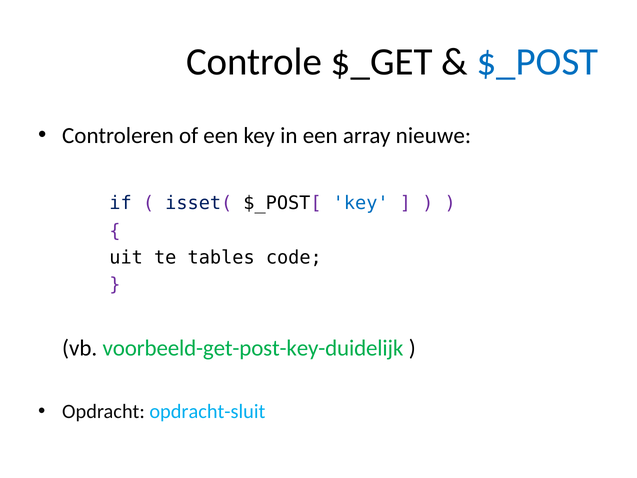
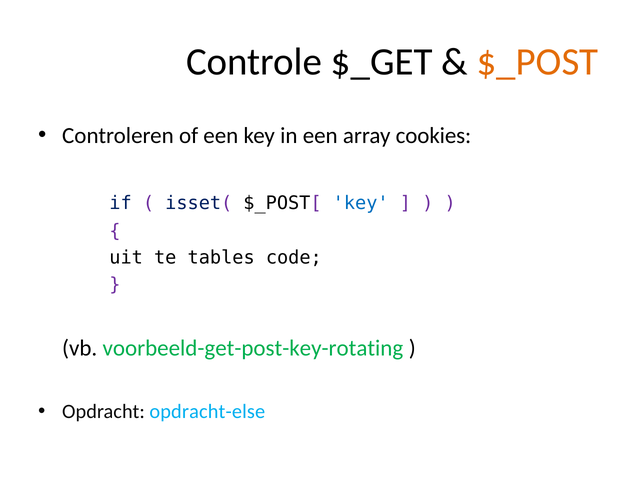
$_POST colour: blue -> orange
nieuwe: nieuwe -> cookies
voorbeeld-get-post-key-duidelijk: voorbeeld-get-post-key-duidelijk -> voorbeeld-get-post-key-rotating
opdracht-sluit: opdracht-sluit -> opdracht-else
